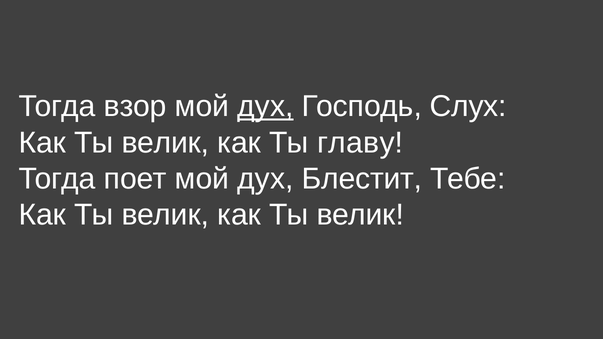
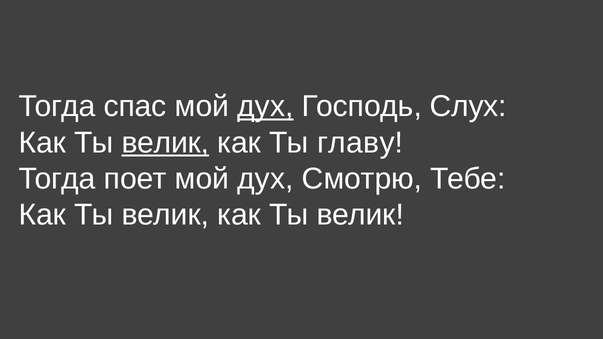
взор: взор -> спас
велик at (165, 143) underline: none -> present
Блестит: Блестит -> Смотрю
